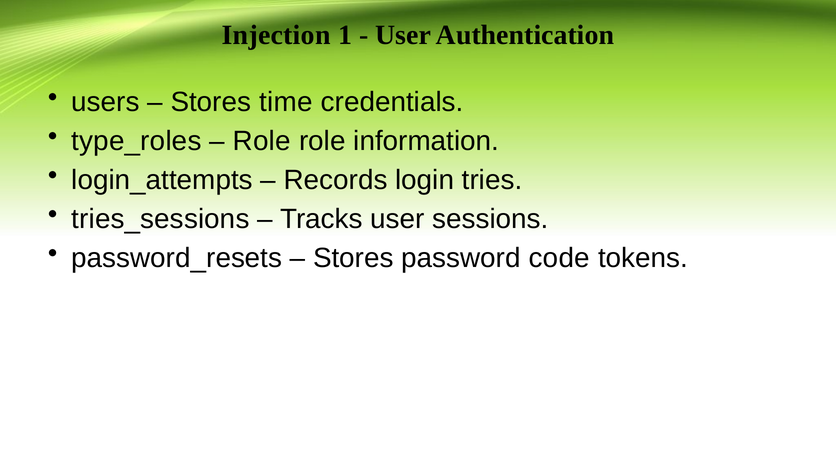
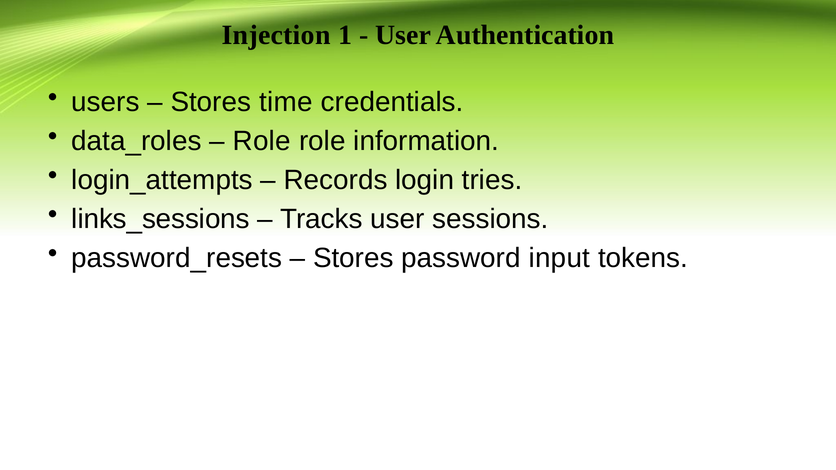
type_roles: type_roles -> data_roles
tries_sessions: tries_sessions -> links_sessions
code: code -> input
